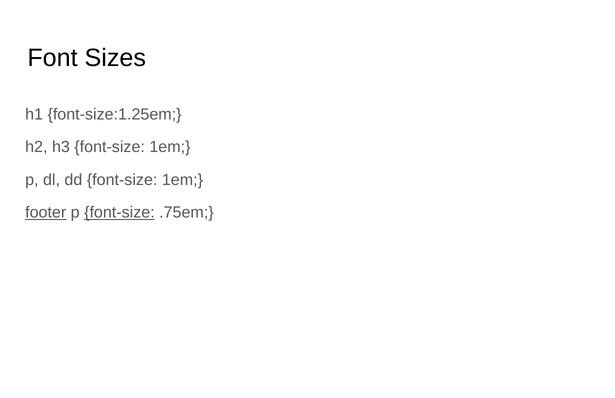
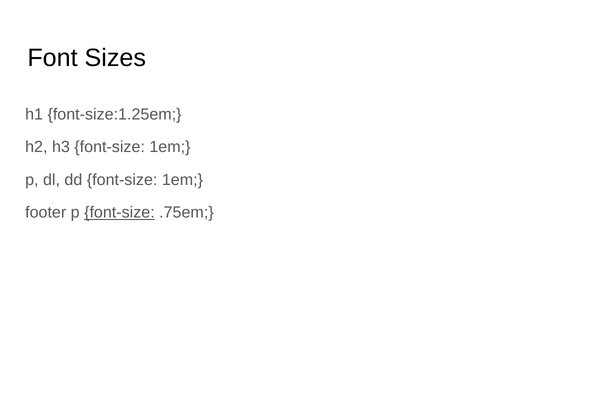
footer underline: present -> none
